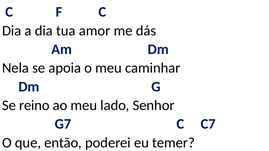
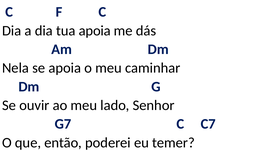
tua amor: amor -> apoia
reino: reino -> ouvir
